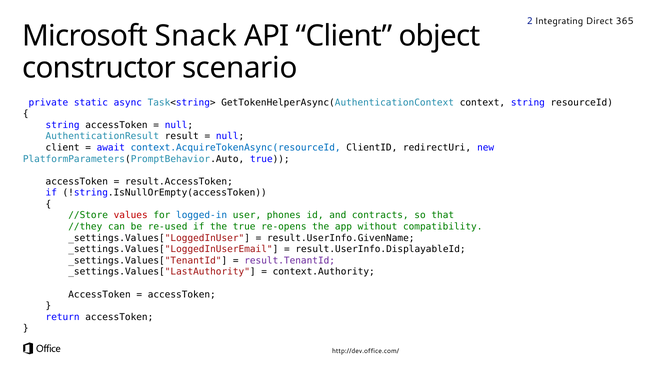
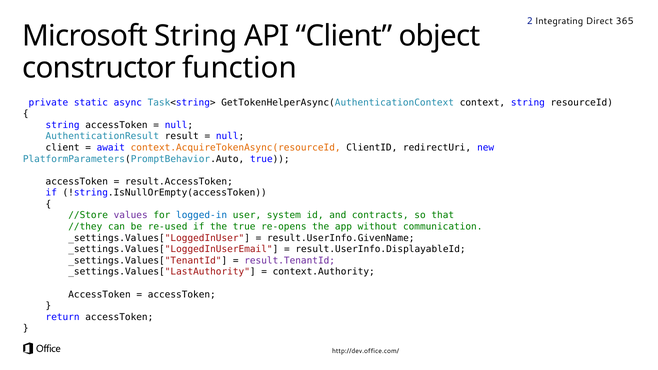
Microsoft Snack: Snack -> String
scenario: scenario -> function
context.AcquireTokenAsync(resourceId colour: blue -> orange
values colour: red -> purple
phones: phones -> system
compatibility: compatibility -> communication
